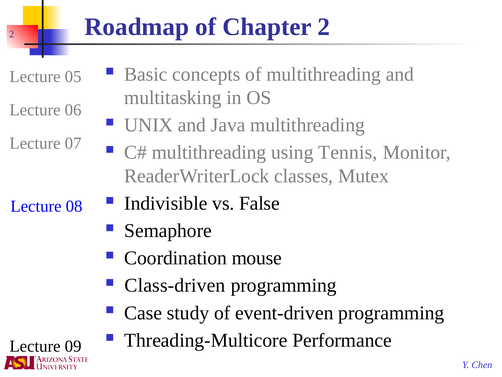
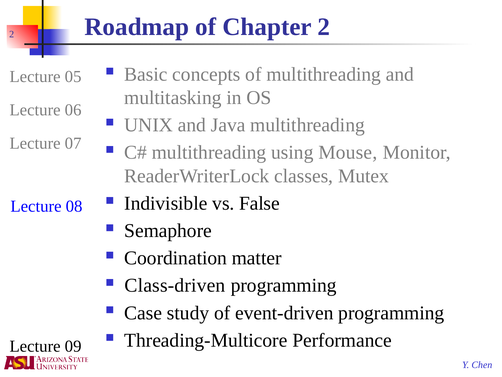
Tennis: Tennis -> Mouse
mouse: mouse -> matter
